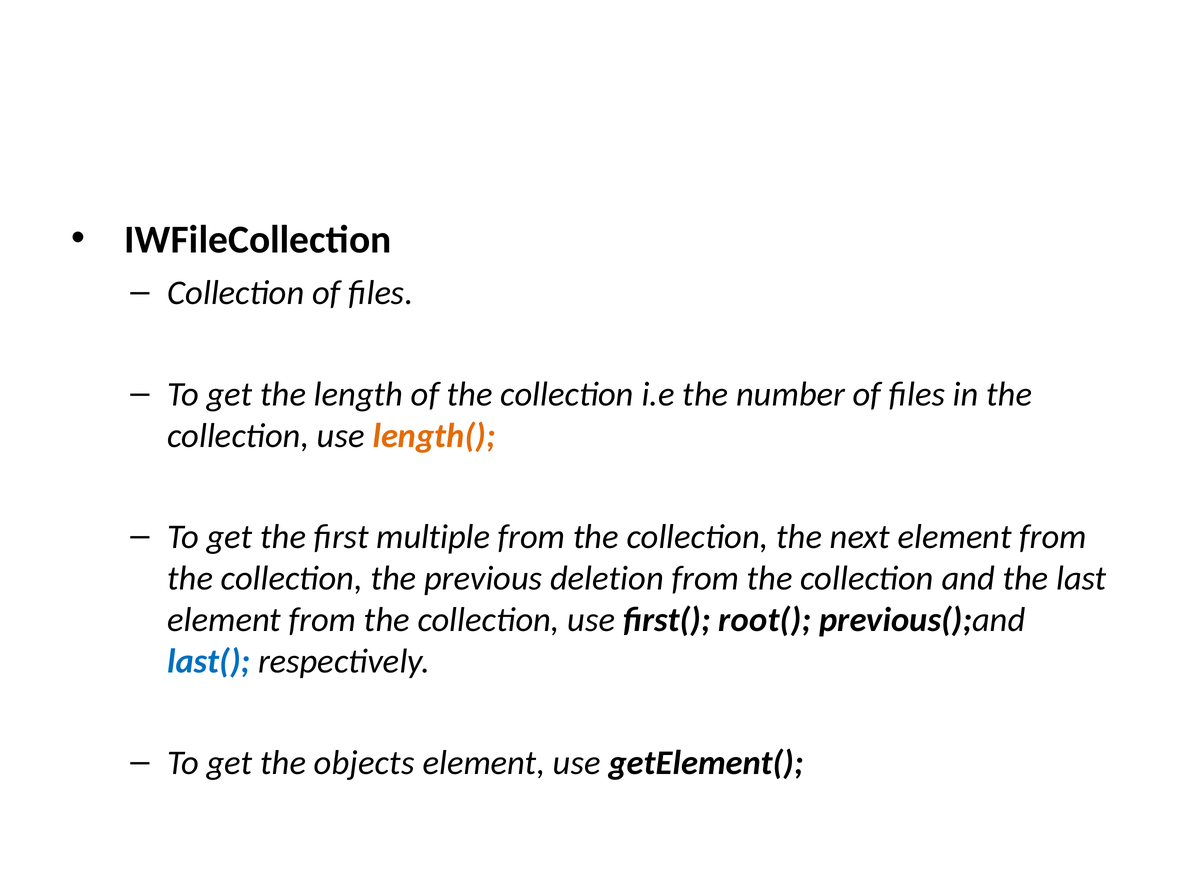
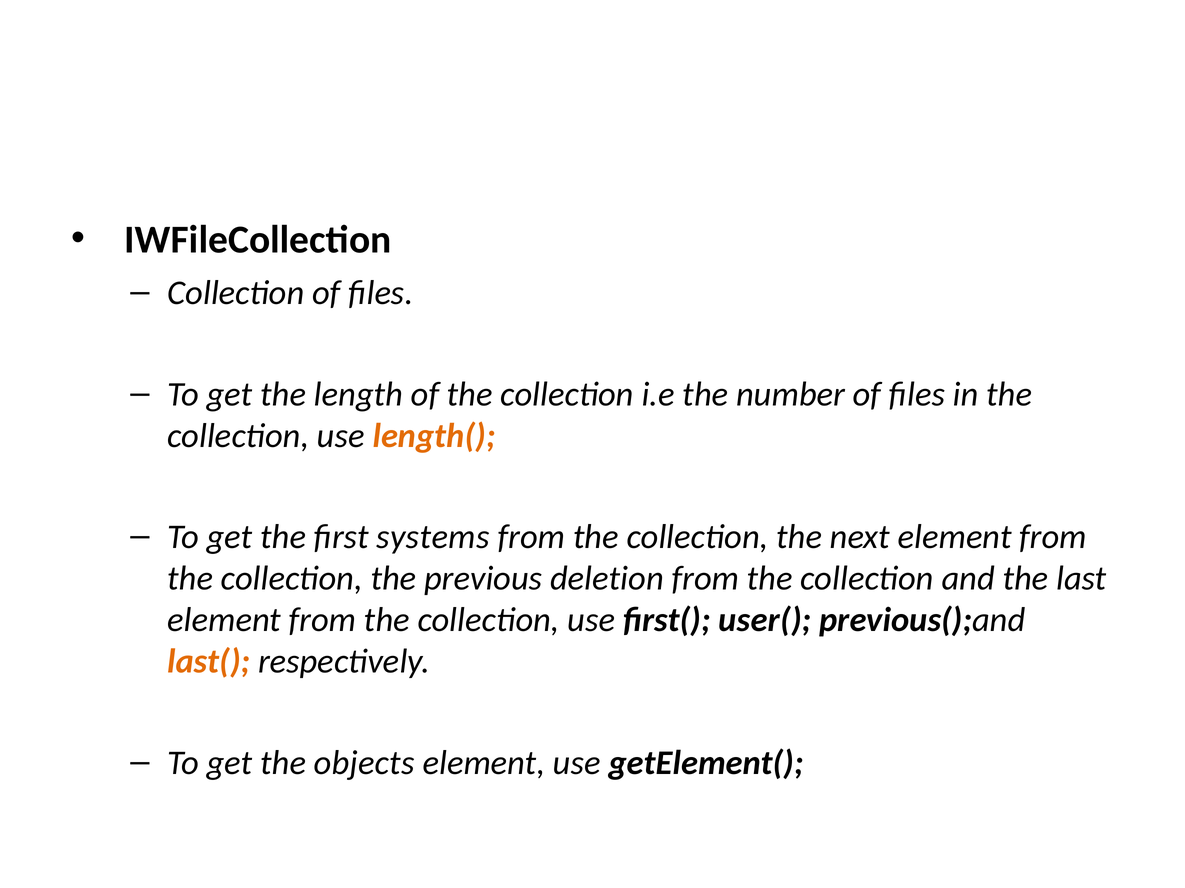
multiple: multiple -> systems
root(: root( -> user(
last( colour: blue -> orange
